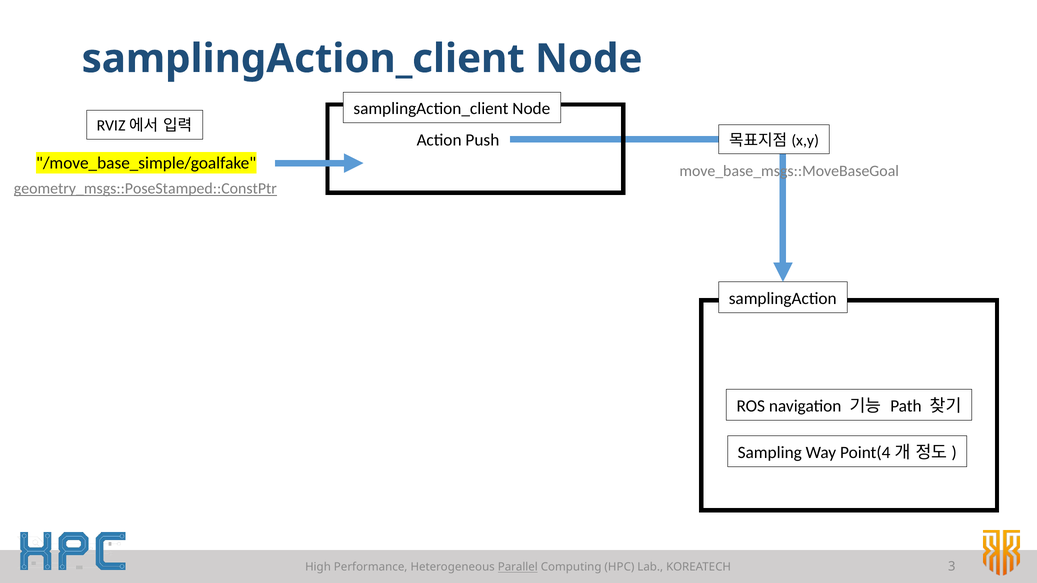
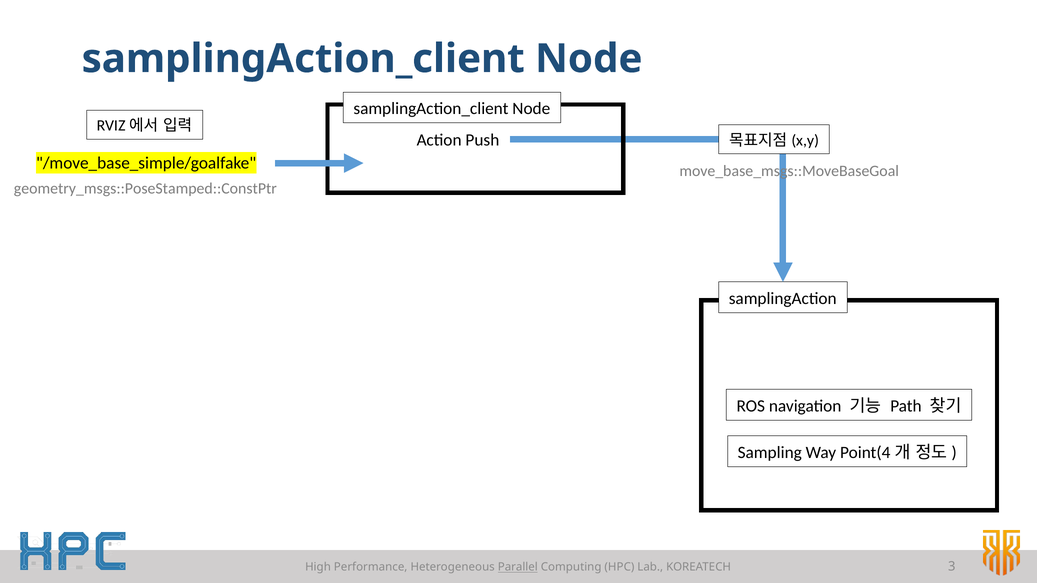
geometry_msgs::PoseStamped::ConstPtr underline: present -> none
